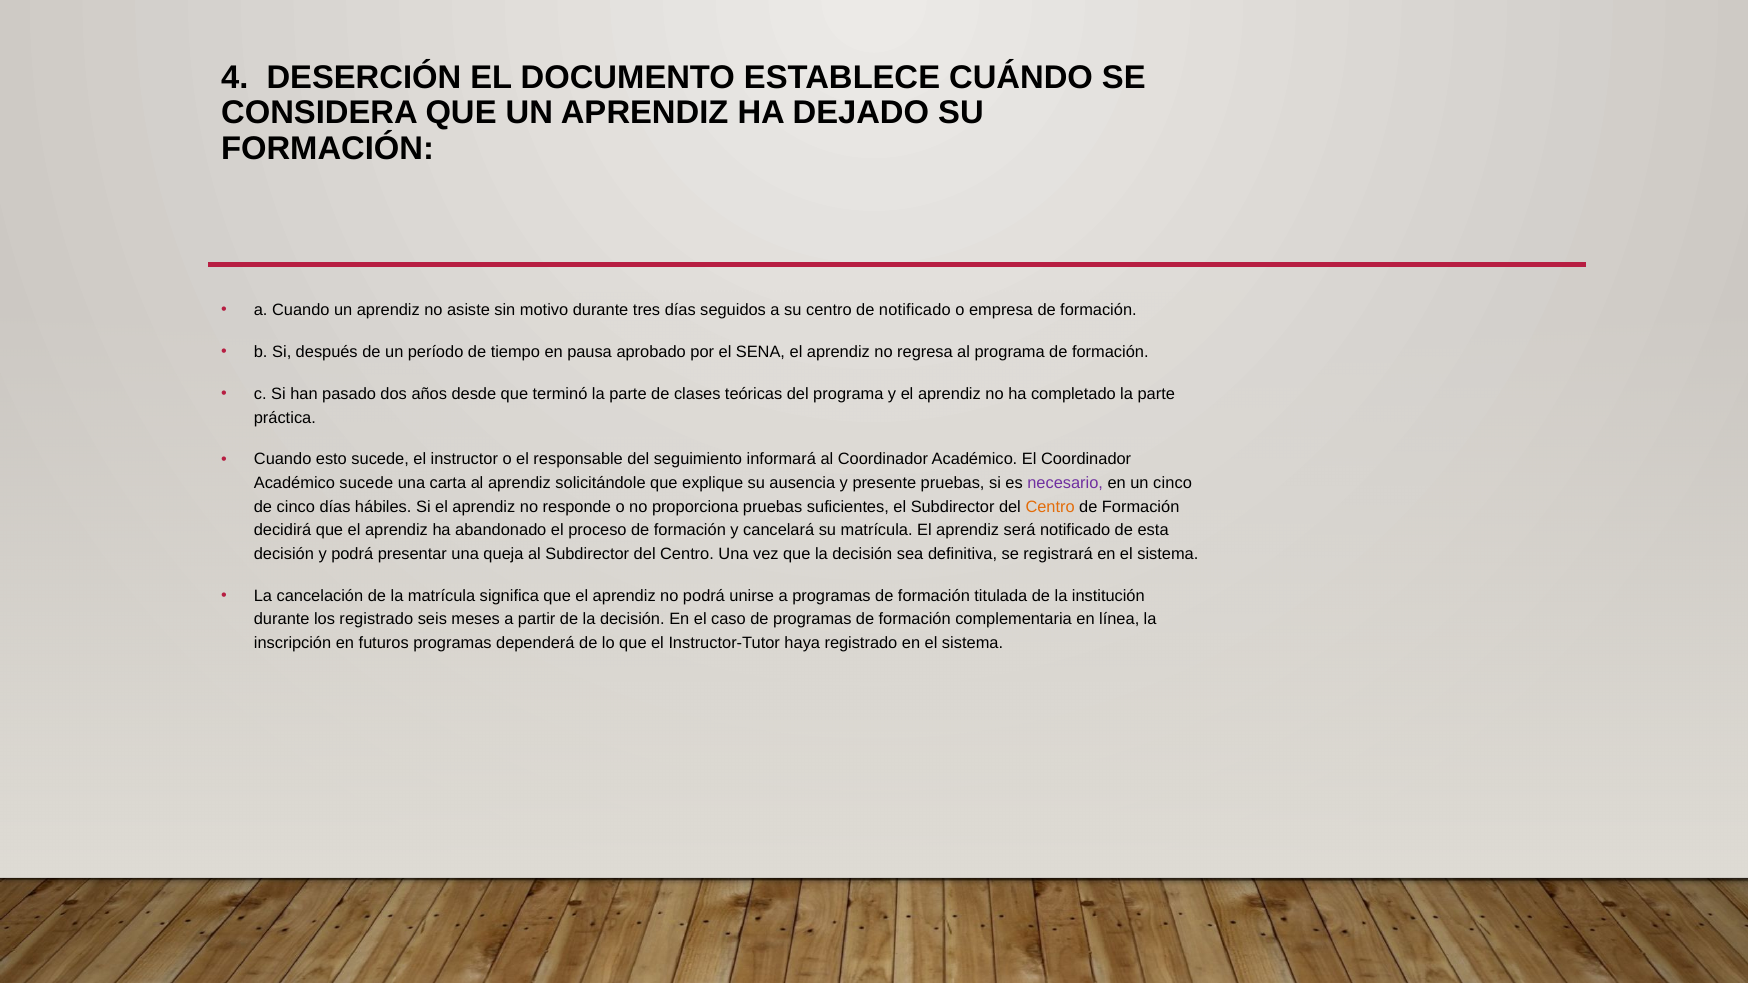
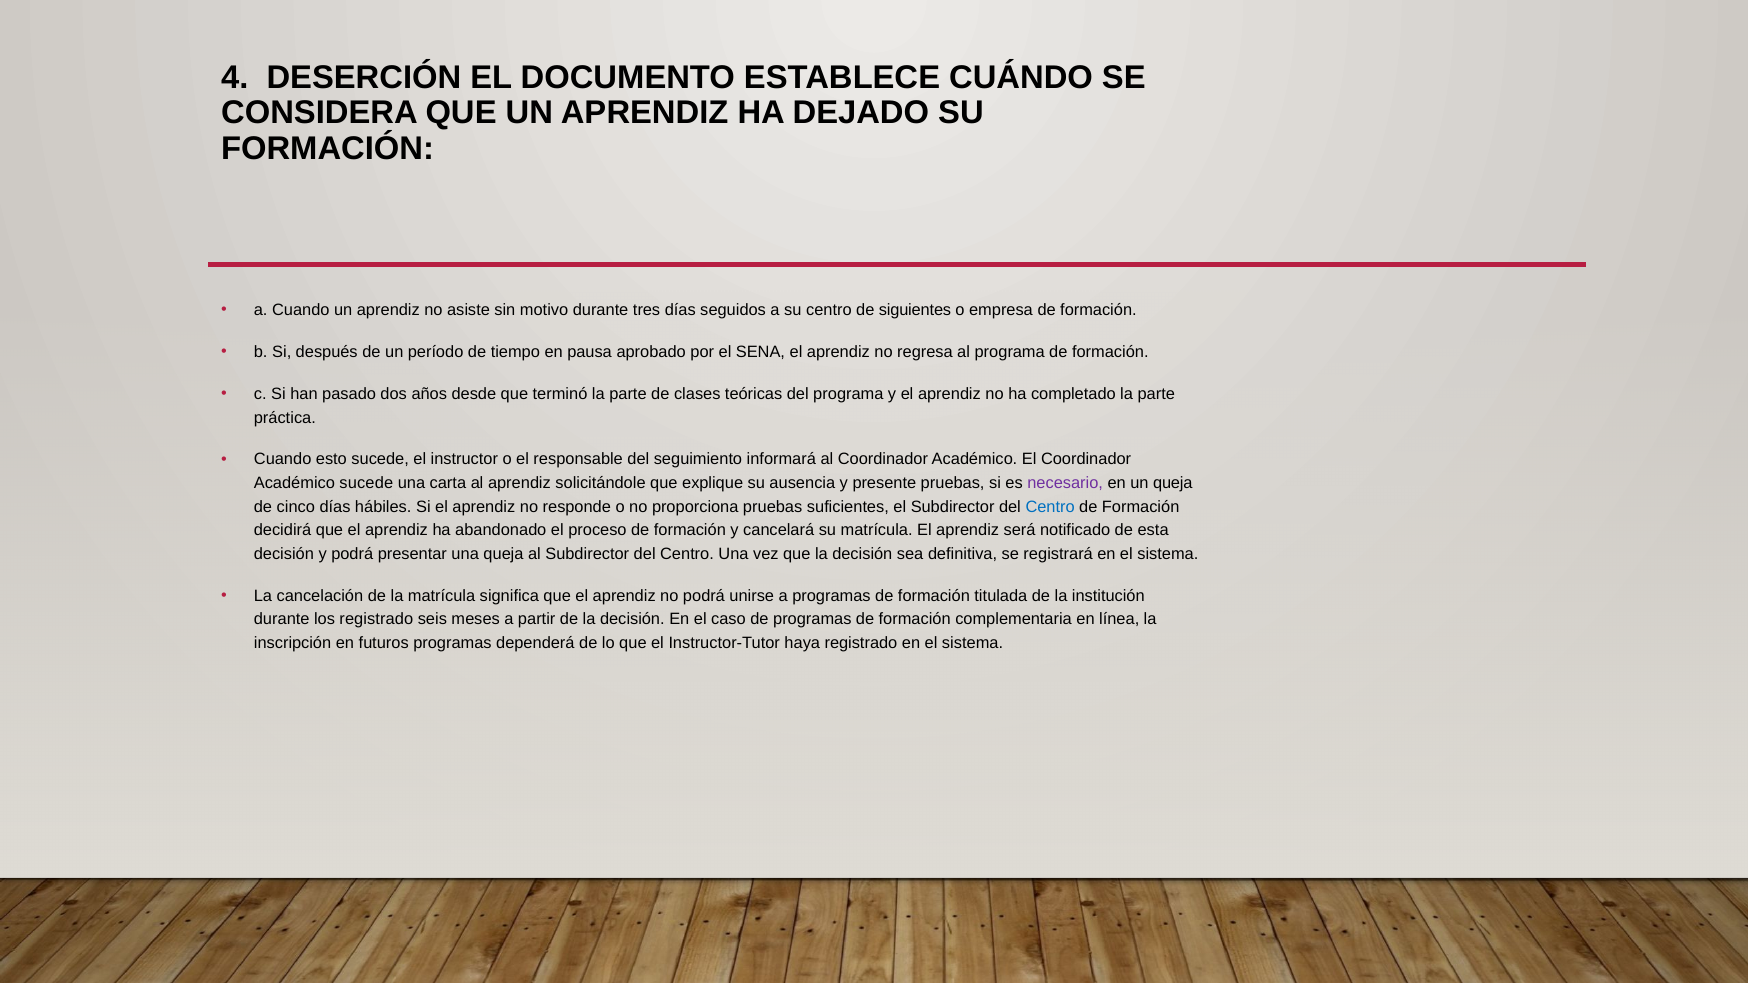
de notificado: notificado -> siguientes
un cinco: cinco -> queja
Centro at (1050, 507) colour: orange -> blue
